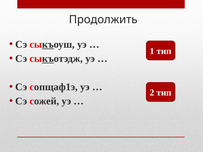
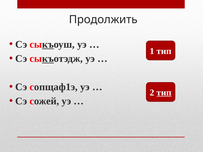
тип at (164, 93) underline: none -> present
